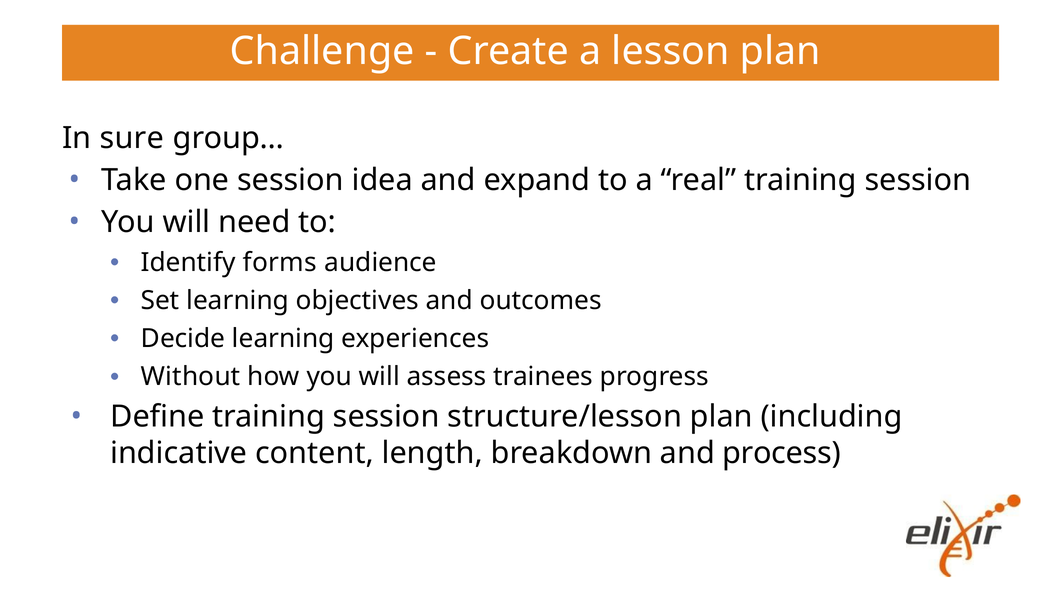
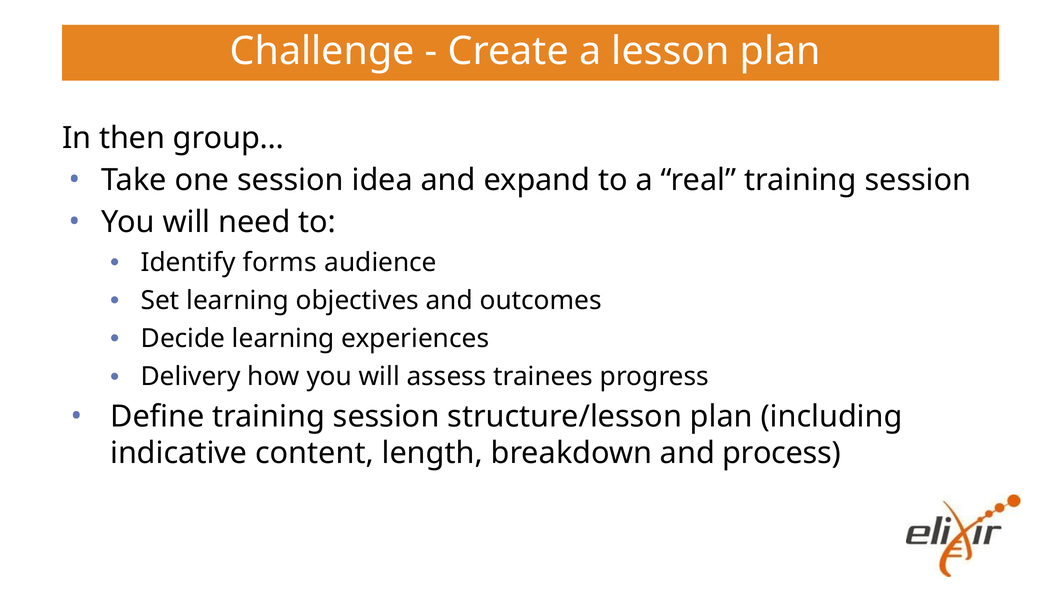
sure: sure -> then
Without: Without -> Delivery
